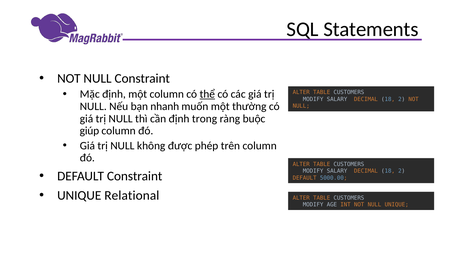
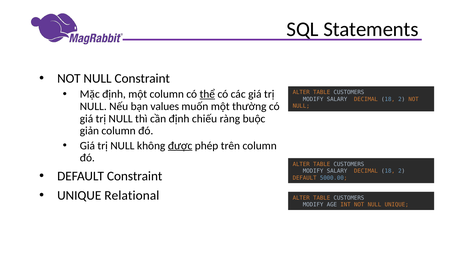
nhanh: nhanh -> values
trong: trong -> chiếu
giúp: giúp -> giản
được underline: none -> present
